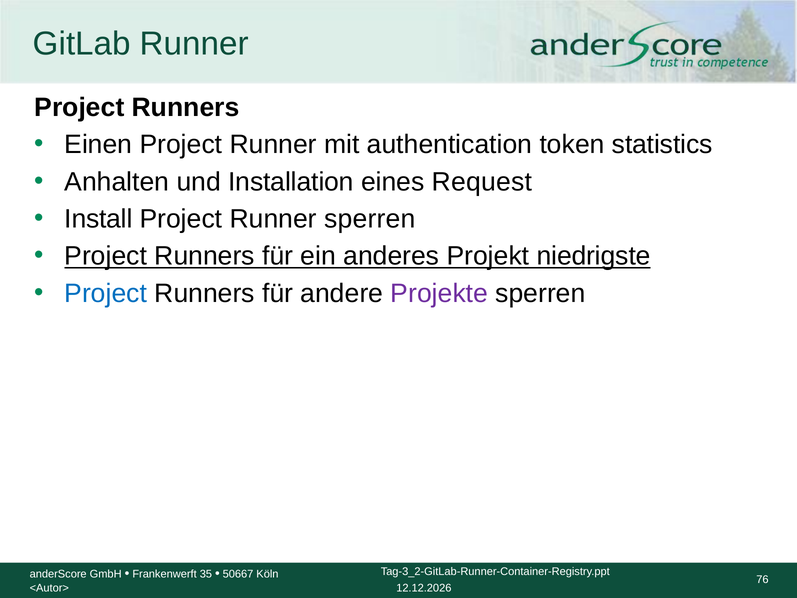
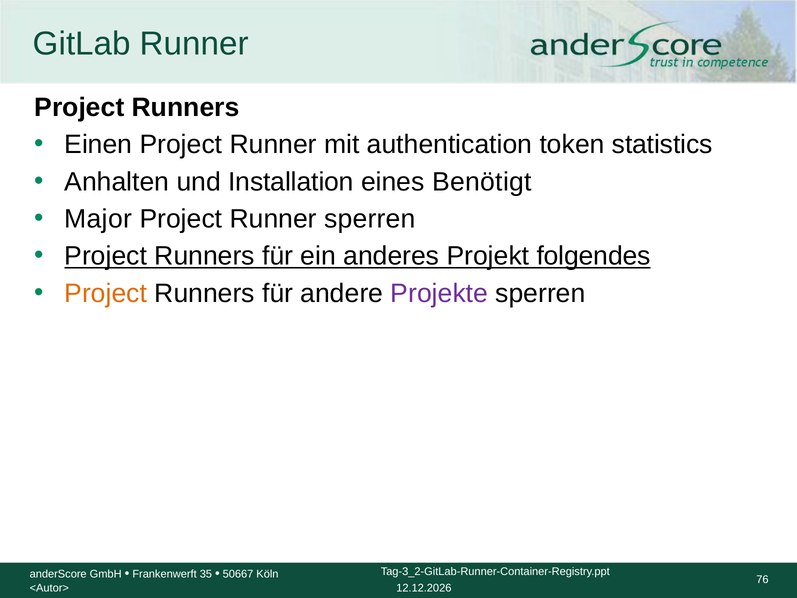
Request: Request -> Benötigt
Install: Install -> Major
niedrigste: niedrigste -> folgendes
Project at (106, 293) colour: blue -> orange
